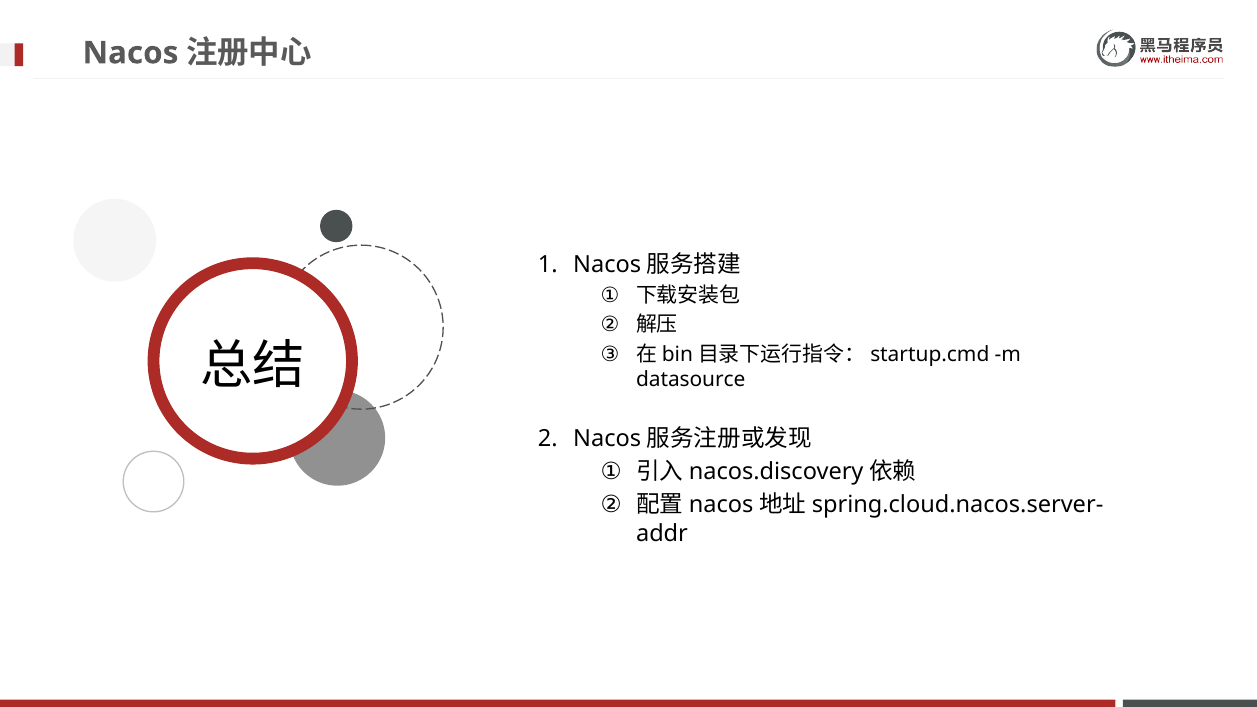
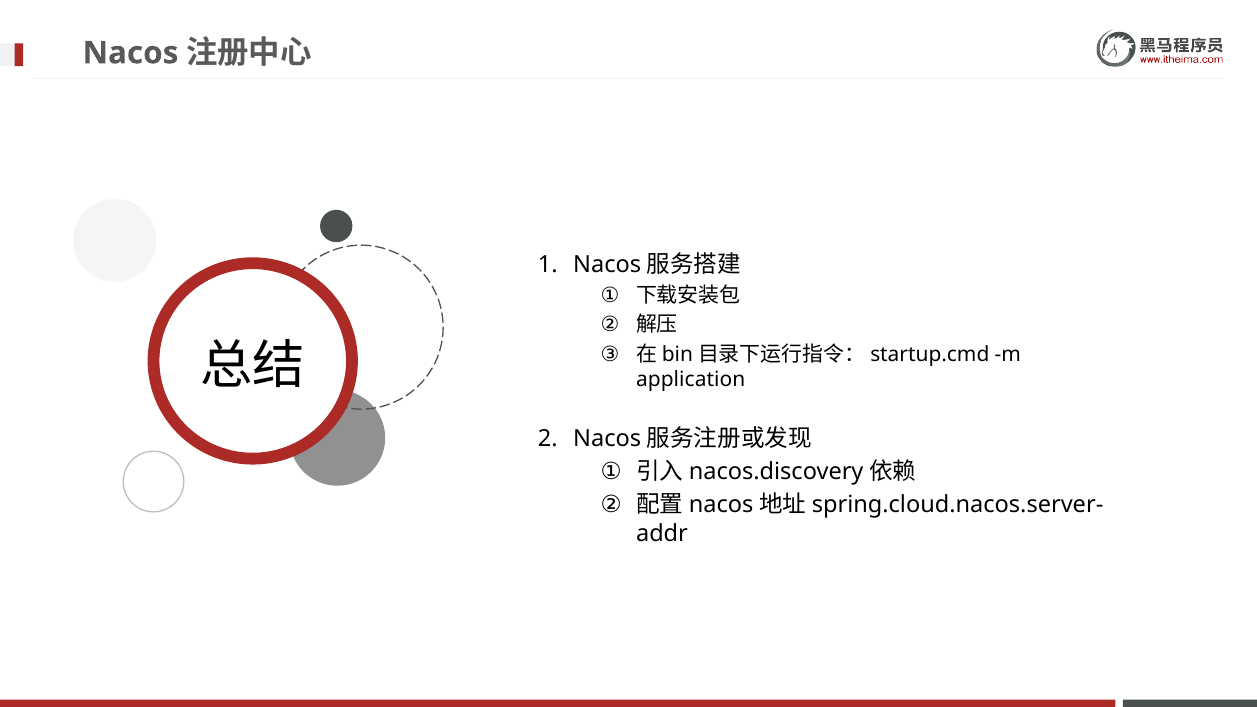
datasource: datasource -> application
